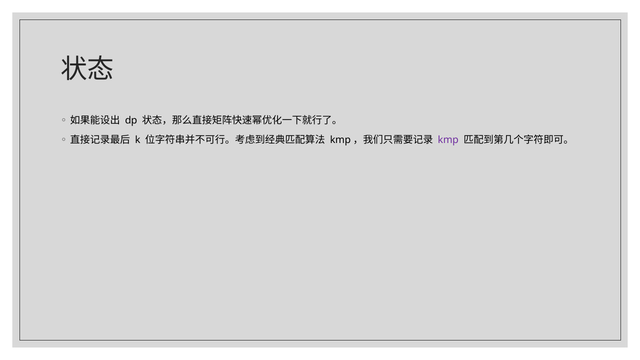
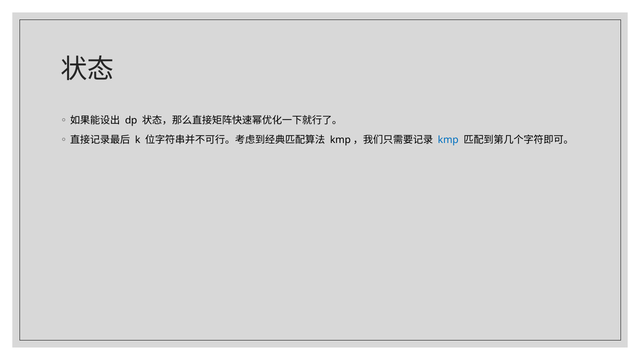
kmp colour: purple -> blue
